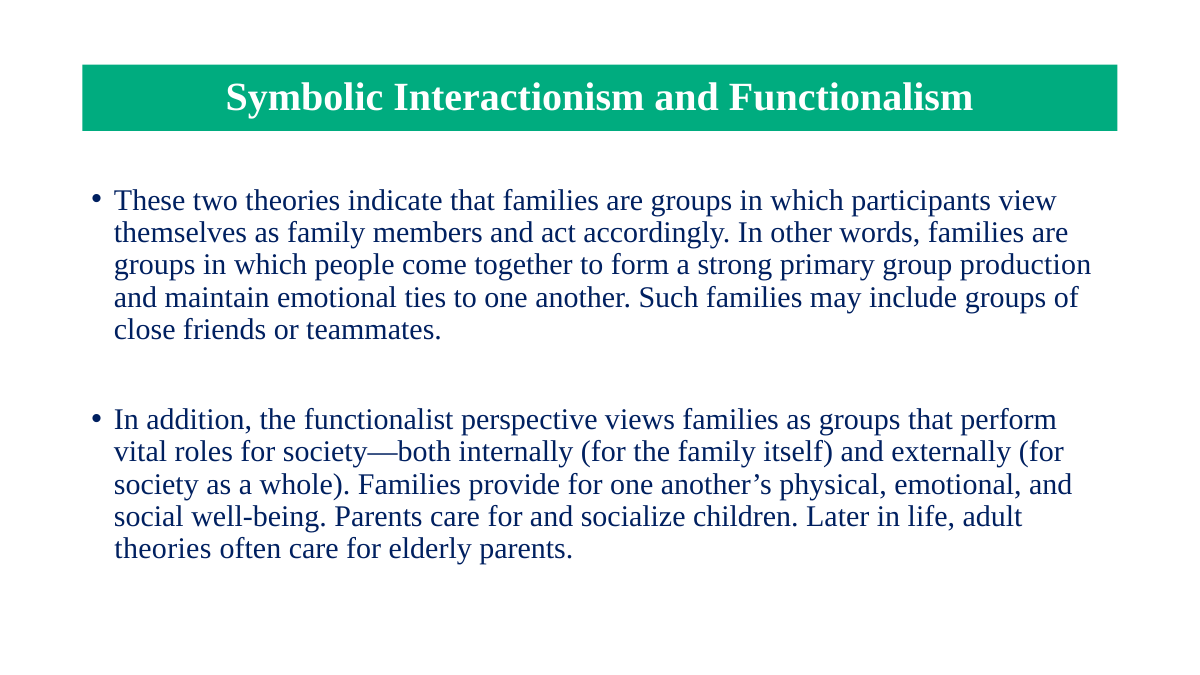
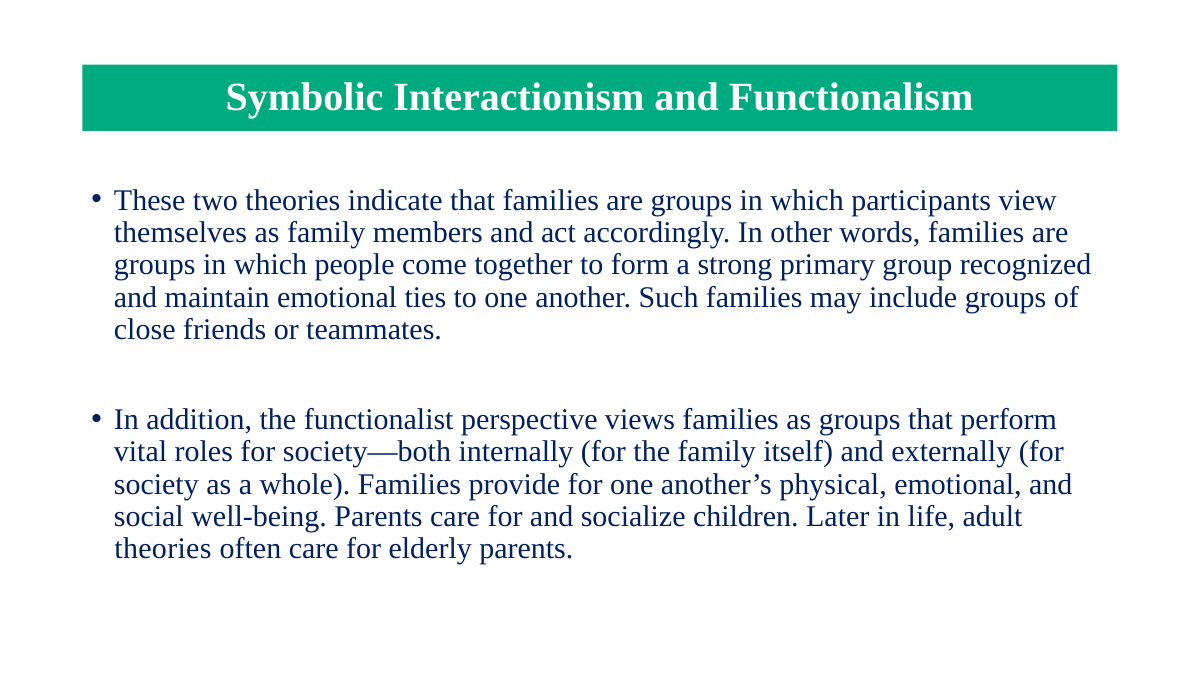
production: production -> recognized
